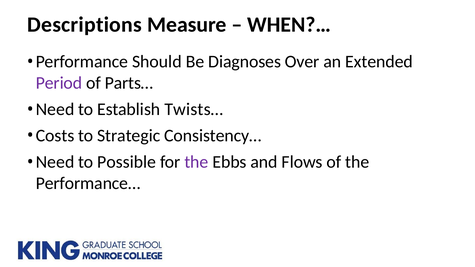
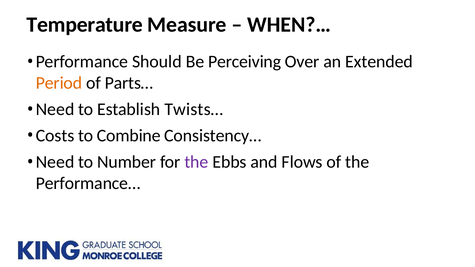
Descriptions: Descriptions -> Temperature
Diagnoses: Diagnoses -> Perceiving
Period colour: purple -> orange
Strategic: Strategic -> Combine
Possible: Possible -> Number
